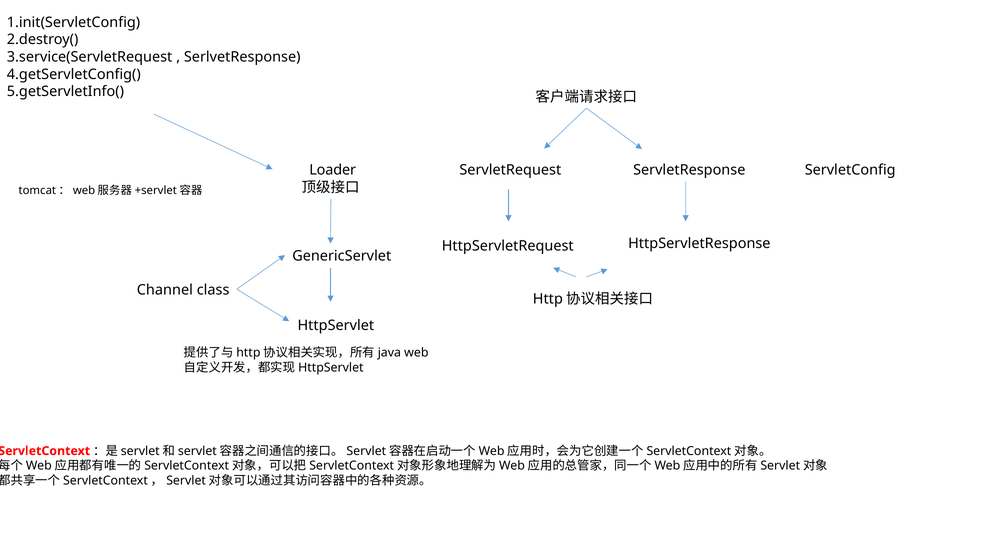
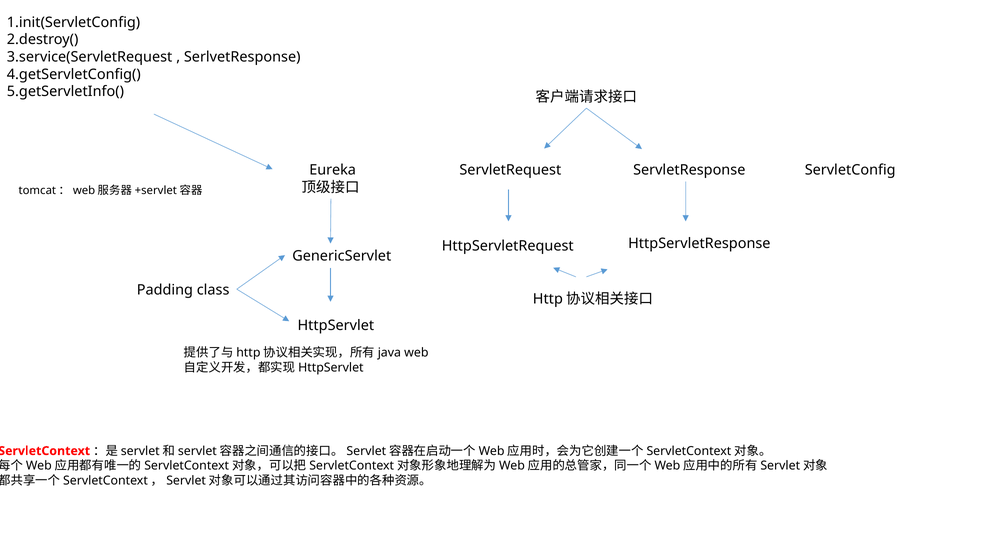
Loader: Loader -> Eureka
Channel: Channel -> Padding
